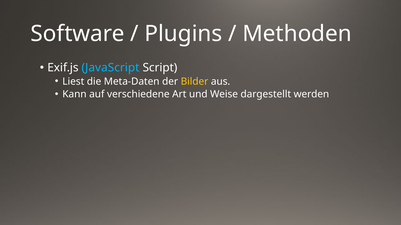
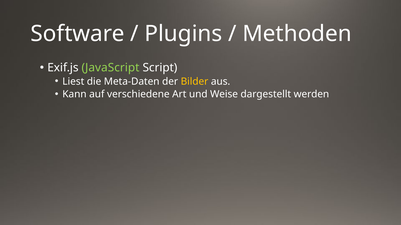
JavaScript colour: light blue -> light green
